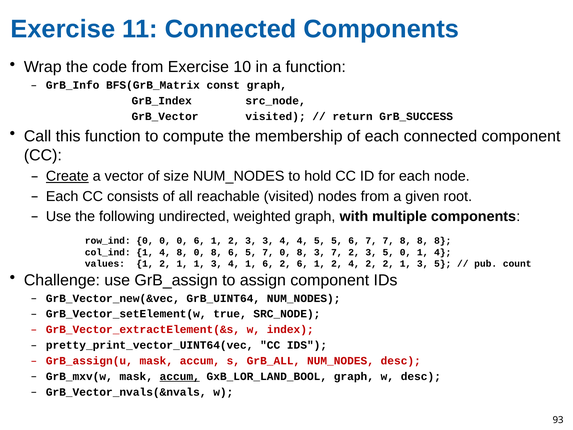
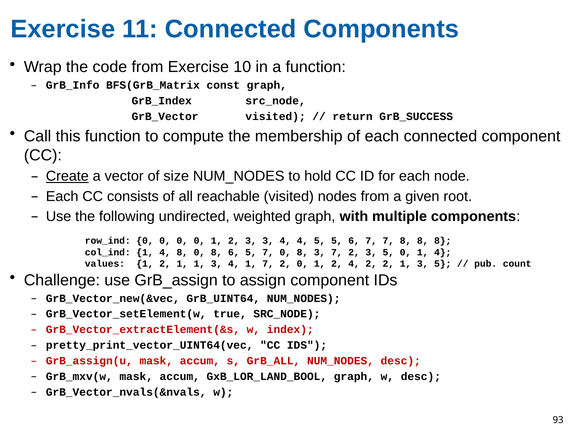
0 0 0 6: 6 -> 0
1 6: 6 -> 7
2 6: 6 -> 0
accum at (180, 376) underline: present -> none
